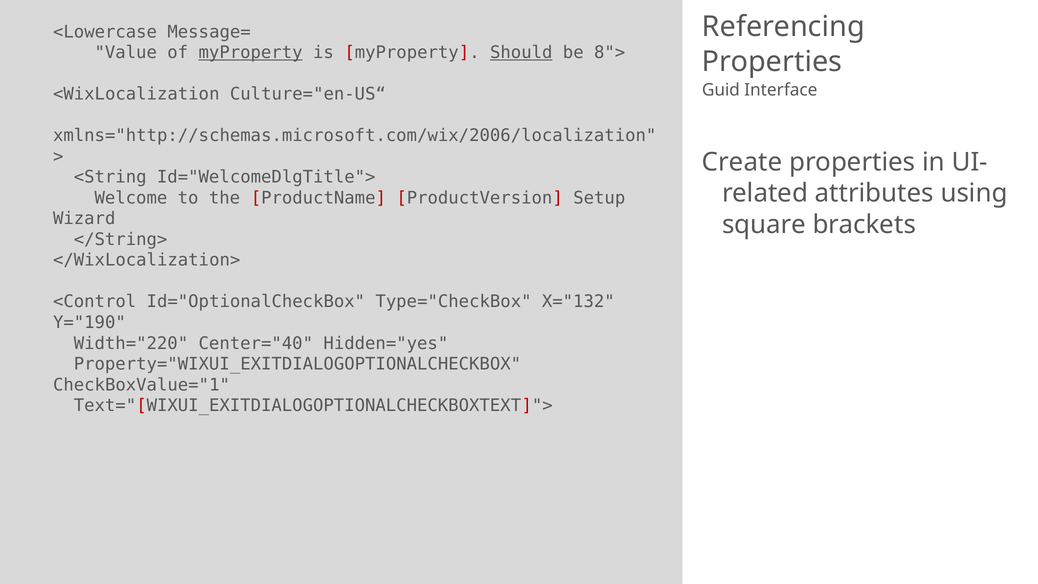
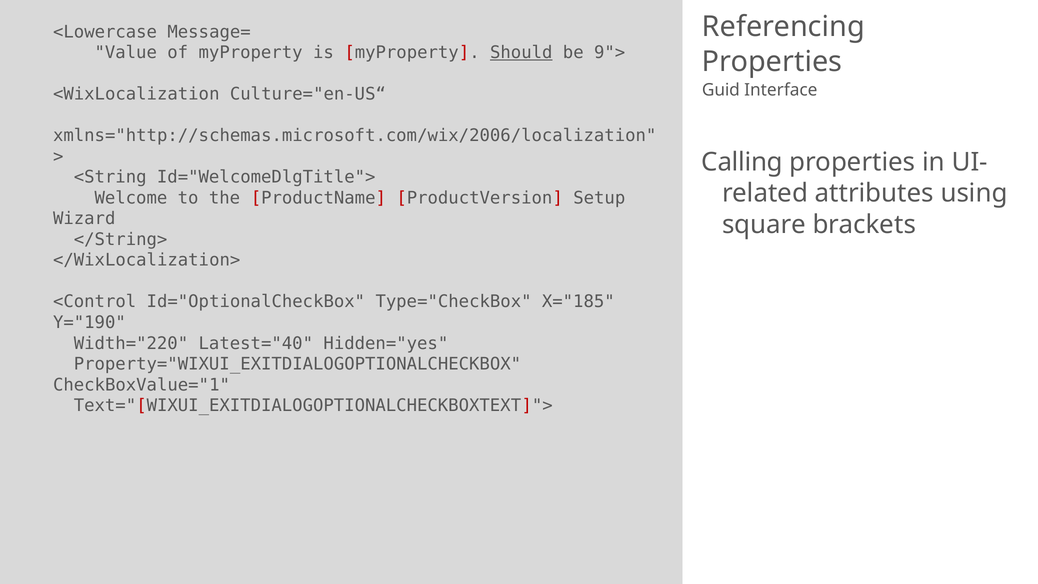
myProperty at (251, 53) underline: present -> none
8">: 8"> -> 9">
Create: Create -> Calling
X="132: X="132 -> X="185
Center="40: Center="40 -> Latest="40
